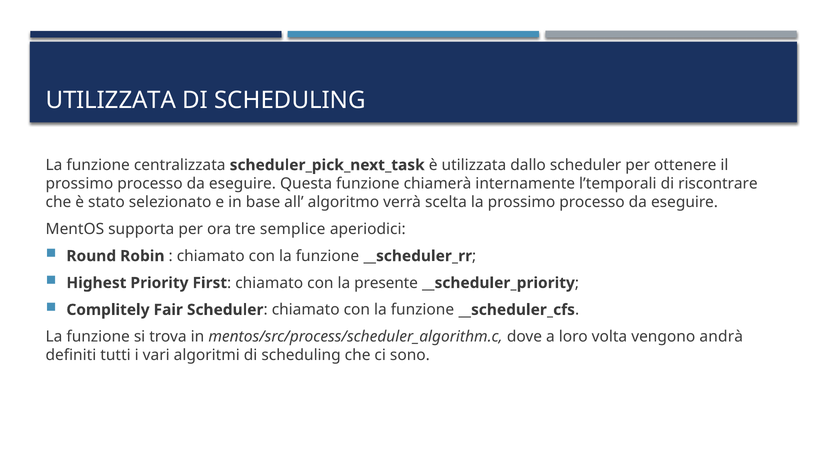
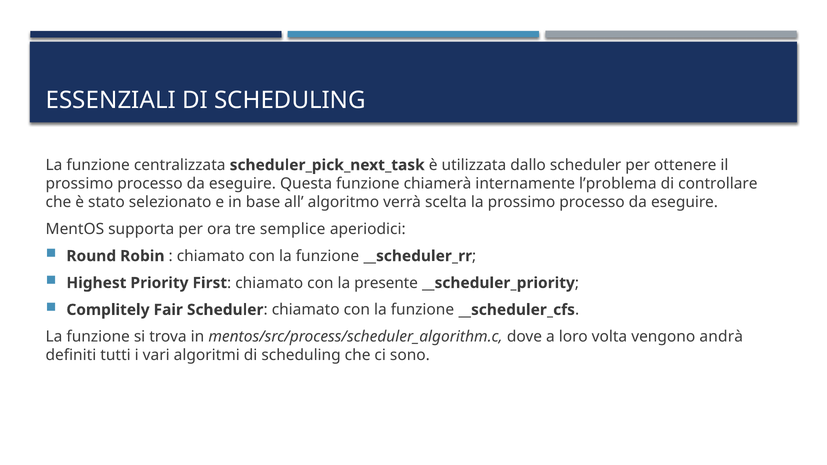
UTILIZZATA at (111, 100): UTILIZZATA -> ESSENZIALI
l’temporali: l’temporali -> l’problema
riscontrare: riscontrare -> controllare
